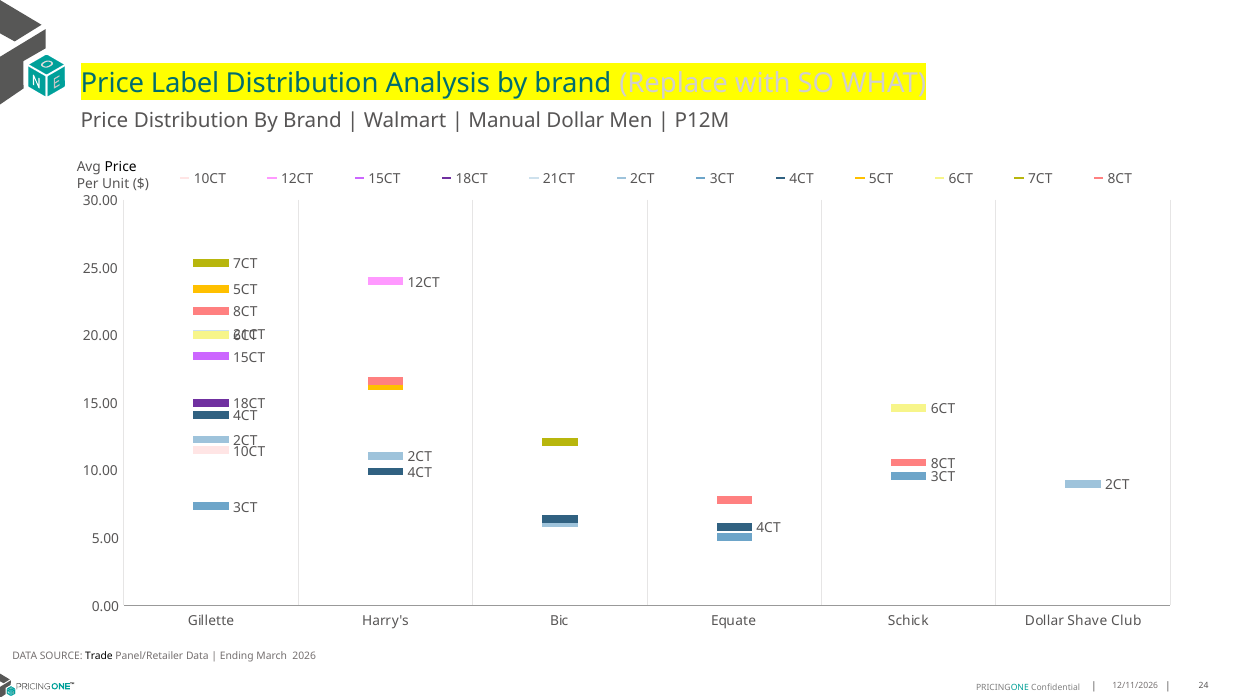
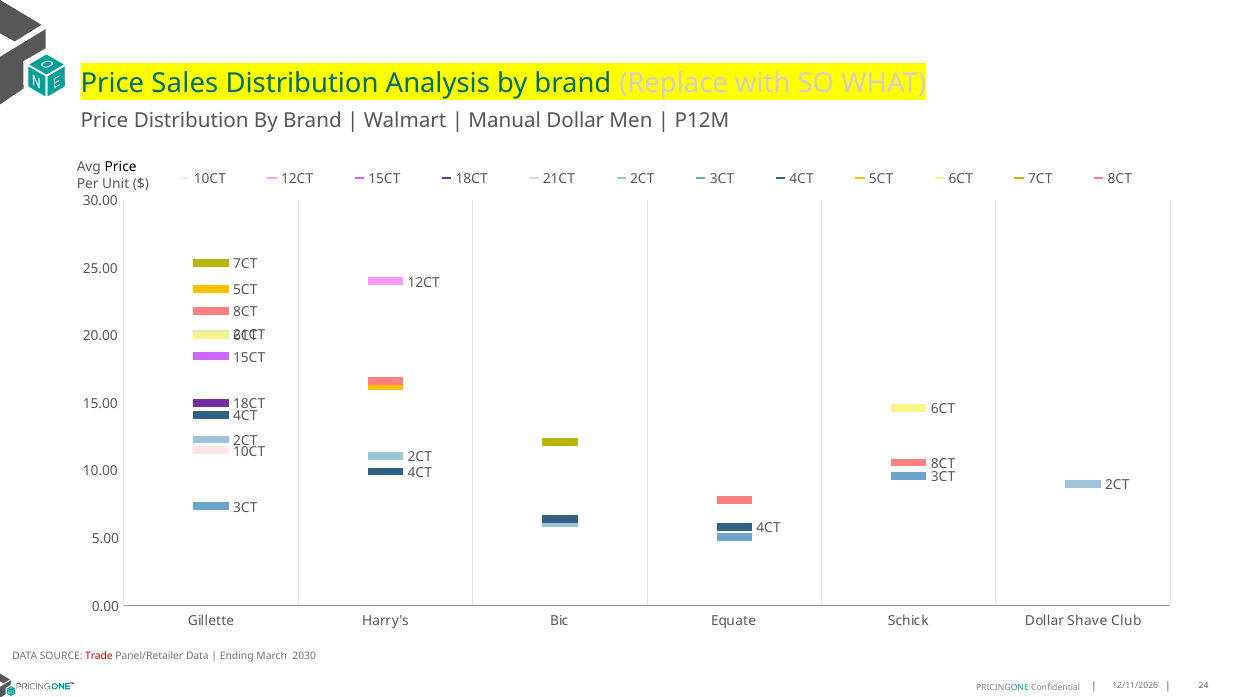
Label: Label -> Sales
Trade colour: black -> red
2026: 2026 -> 2030
